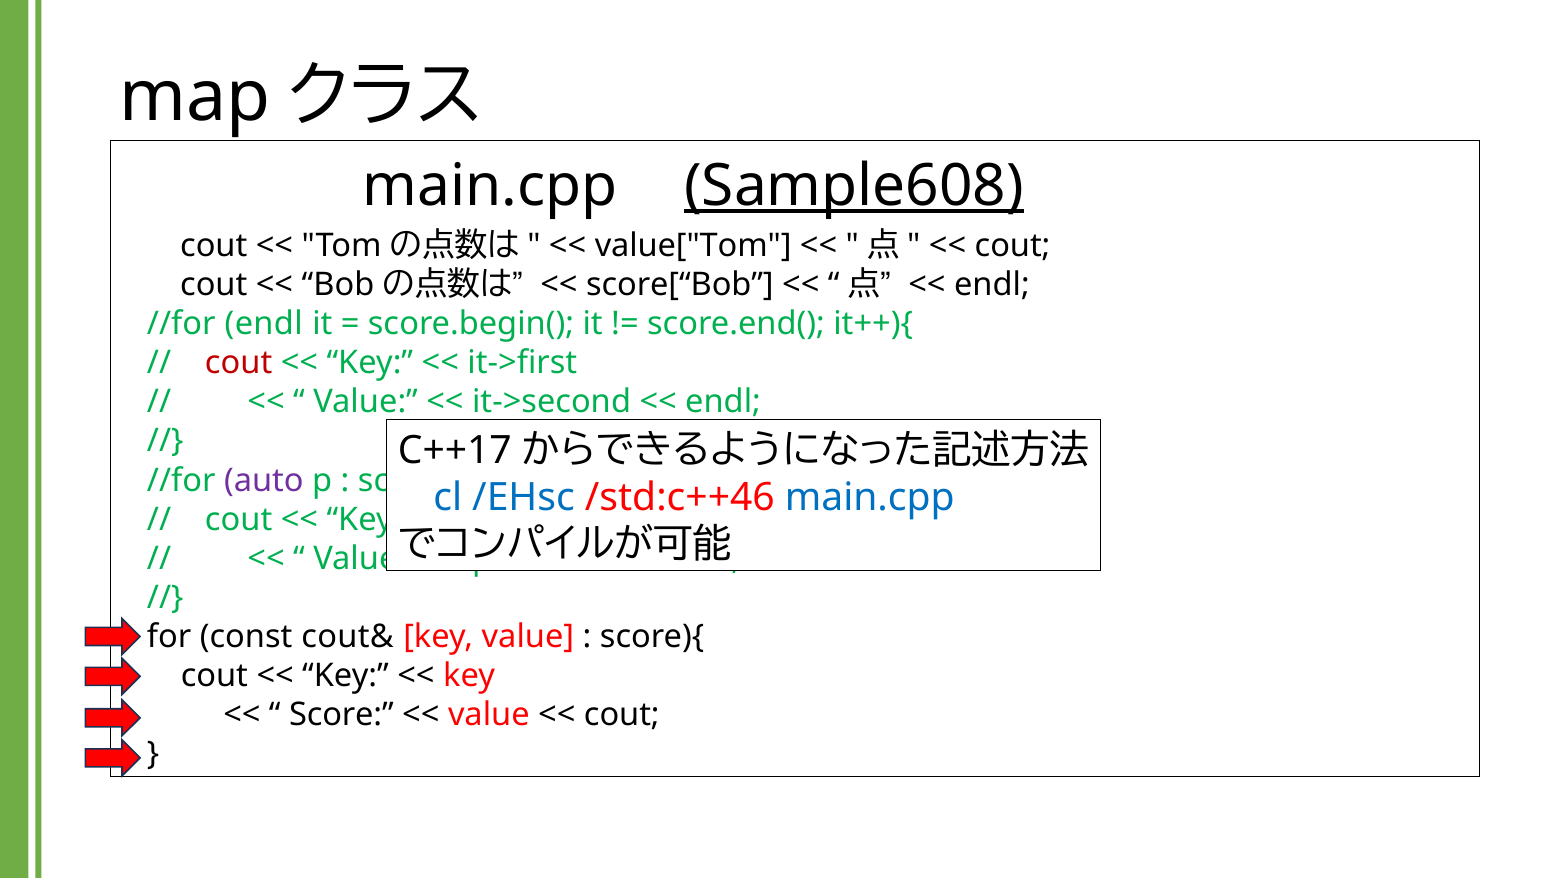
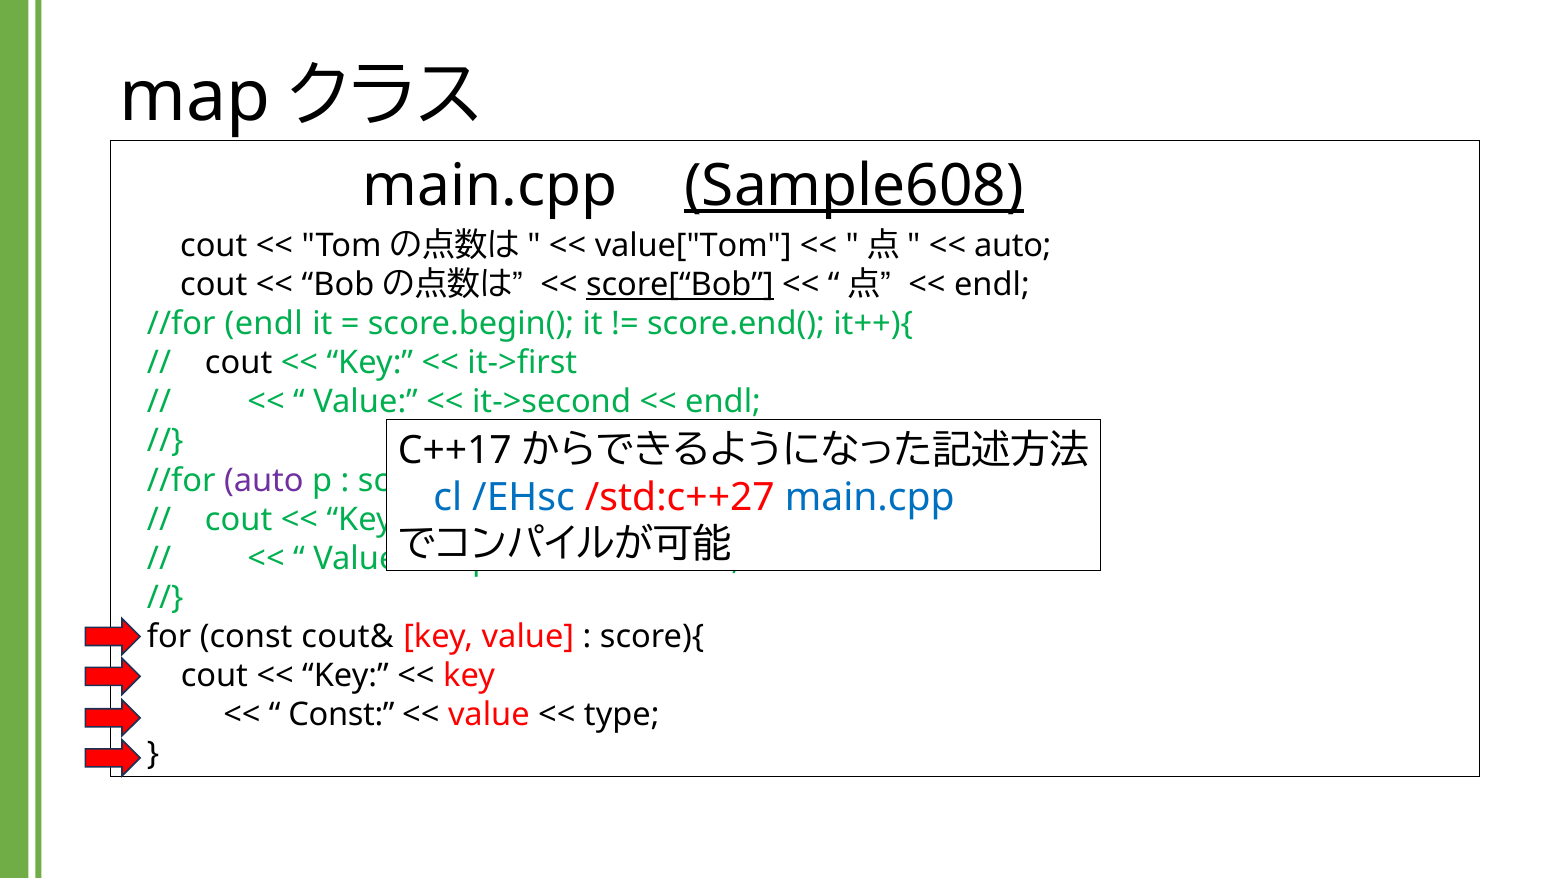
cout at (1013, 246): cout -> auto
score[“Bob underline: none -> present
cout at (239, 363) colour: red -> black
/std:c++46: /std:c++46 -> /std:c++27
Score at (341, 715): Score -> Const
cout at (622, 715): cout -> type
